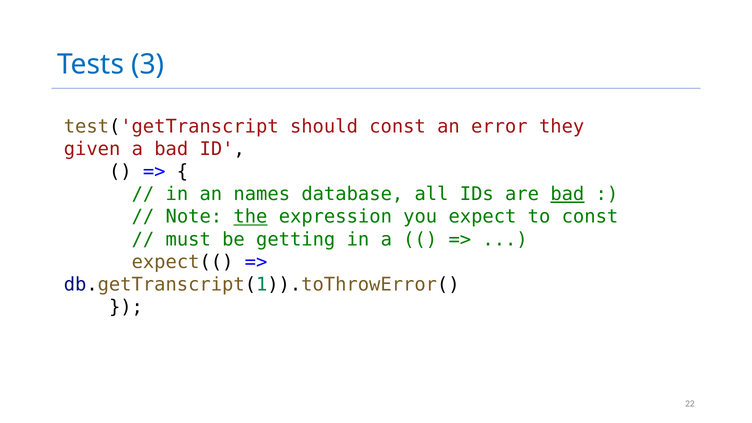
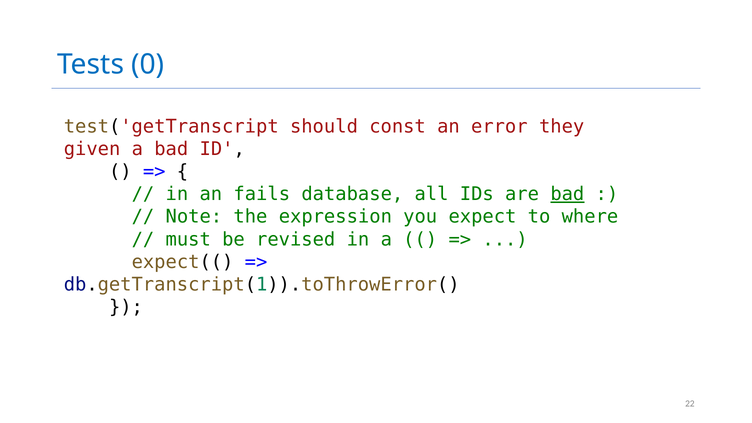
3: 3 -> 0
names: names -> fails
the underline: present -> none
to const: const -> where
getting: getting -> revised
